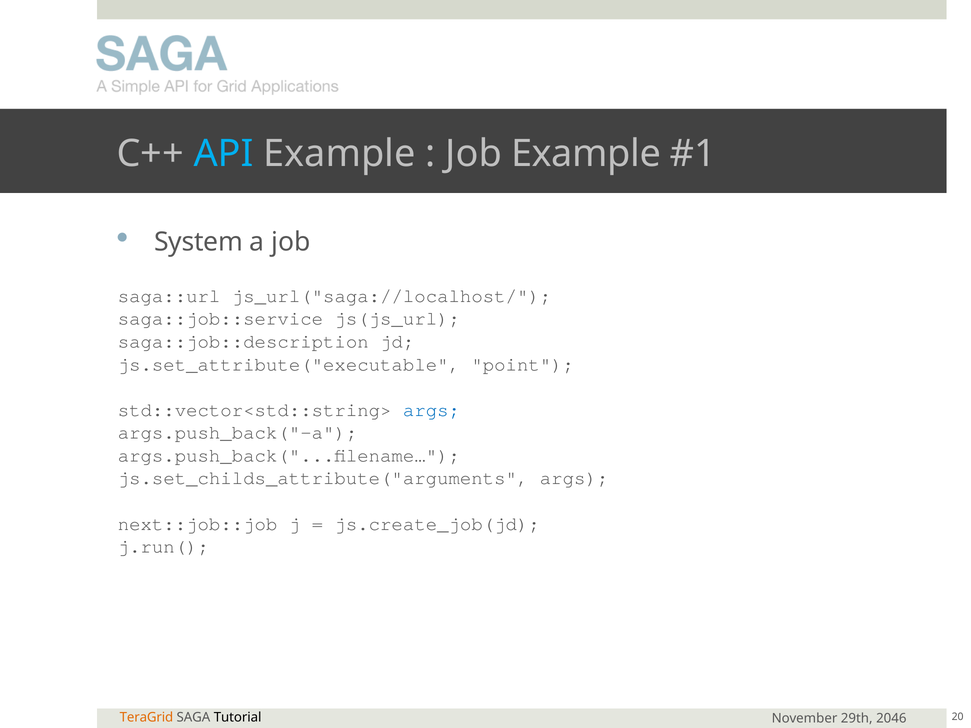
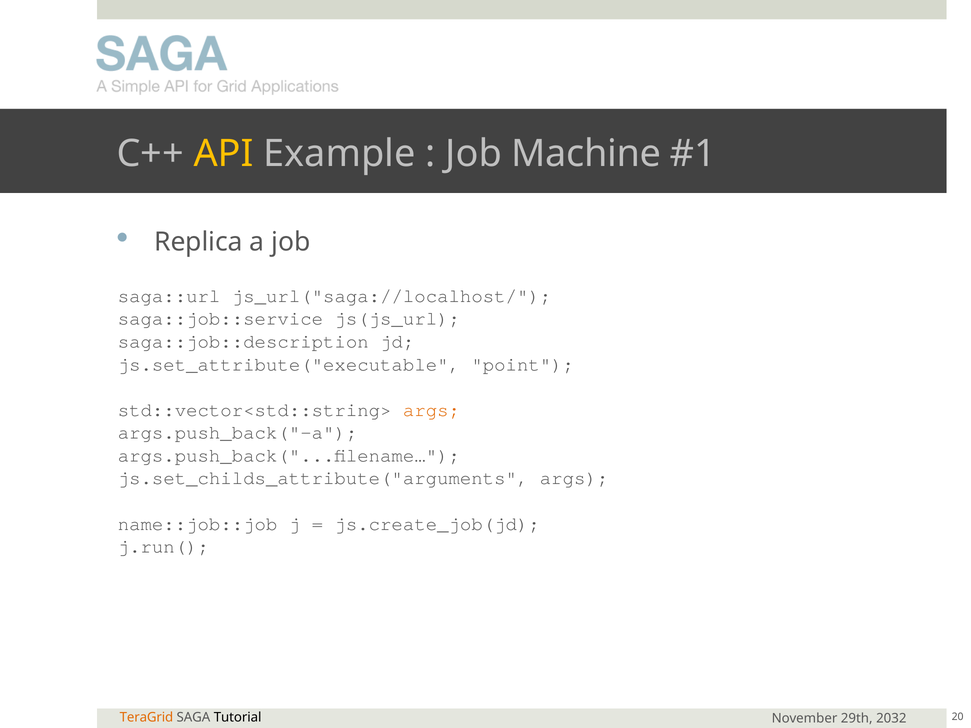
API colour: light blue -> yellow
Job Example: Example -> Machine
System: System -> Replica
args at (431, 410) colour: blue -> orange
next::job::job: next::job::job -> name::job::job
2046: 2046 -> 2032
